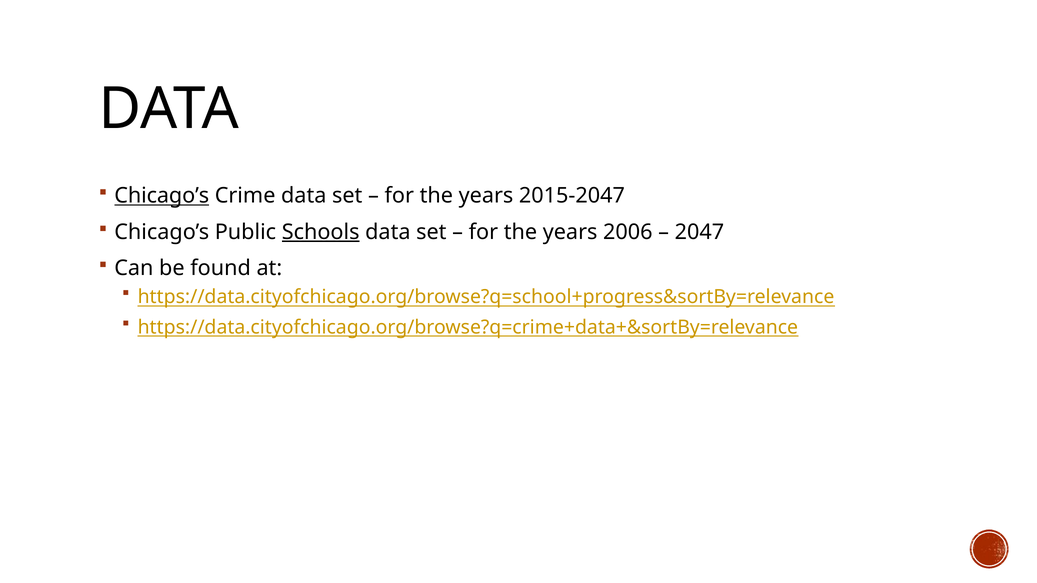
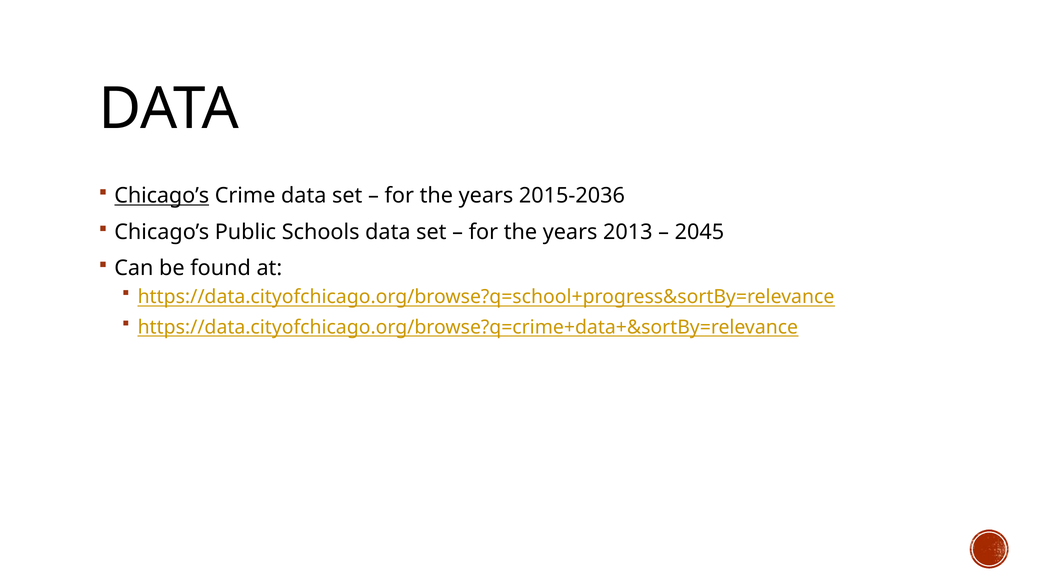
2015-2047: 2015-2047 -> 2015-2036
Schools underline: present -> none
2006: 2006 -> 2013
2047: 2047 -> 2045
